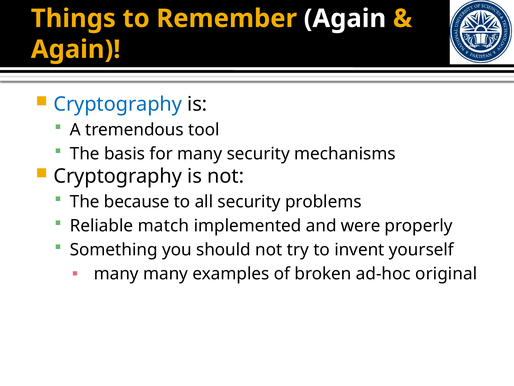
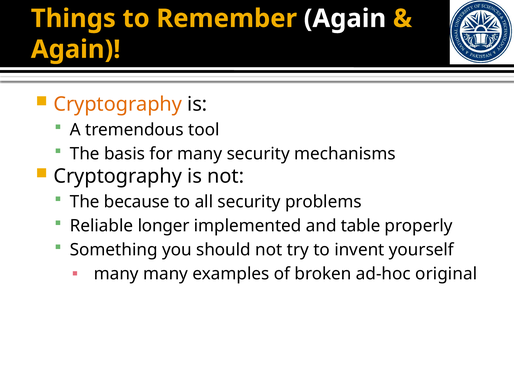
Cryptography at (118, 104) colour: blue -> orange
match: match -> longer
were: were -> table
